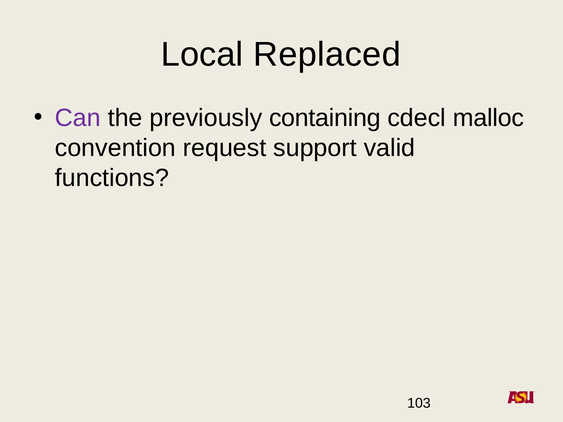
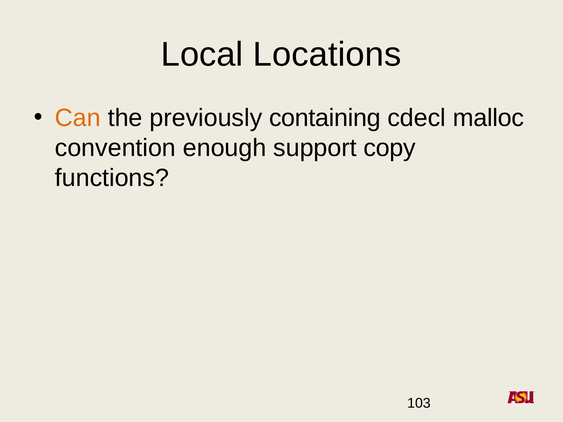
Replaced: Replaced -> Locations
Can colour: purple -> orange
request: request -> enough
valid: valid -> copy
